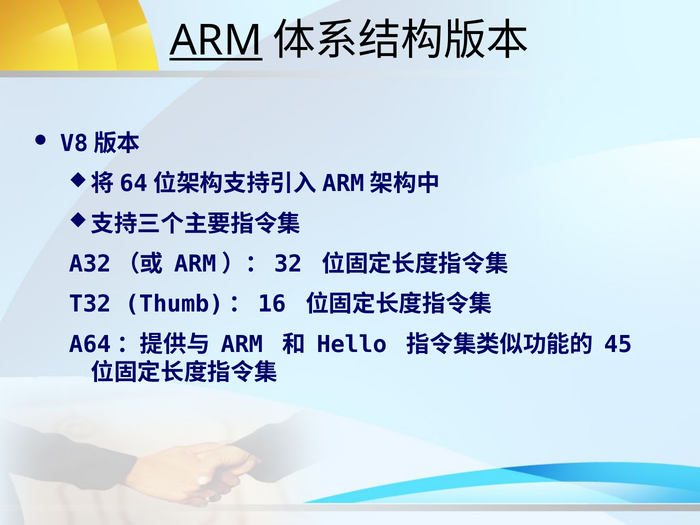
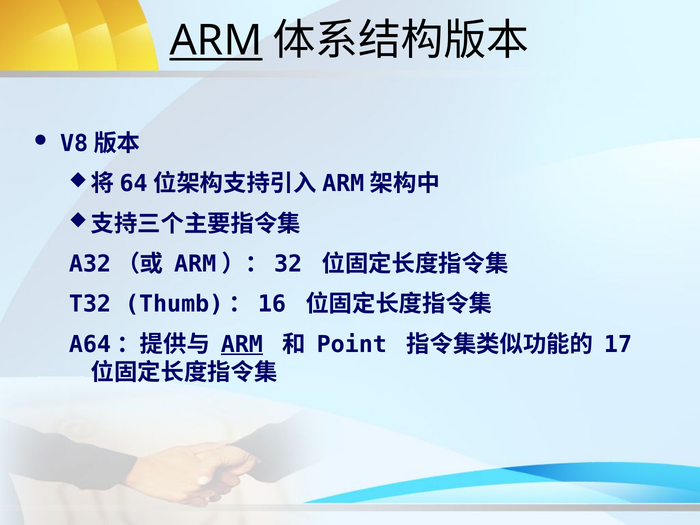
ARM at (242, 344) underline: none -> present
Hello: Hello -> Point
45: 45 -> 17
